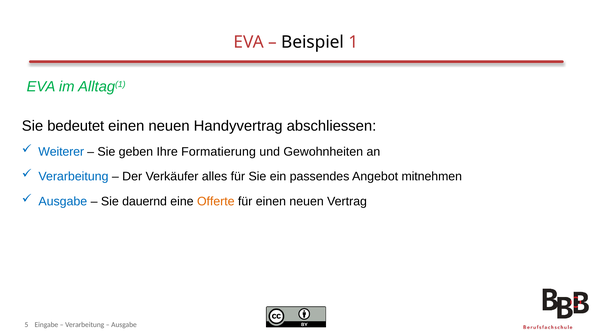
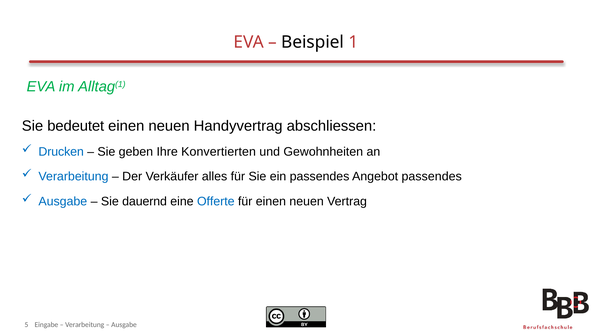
Weiterer: Weiterer -> Drucken
Formatierung: Formatierung -> Konvertierten
Angebot mitnehmen: mitnehmen -> passendes
Offerte colour: orange -> blue
